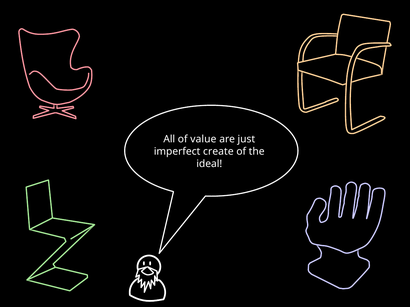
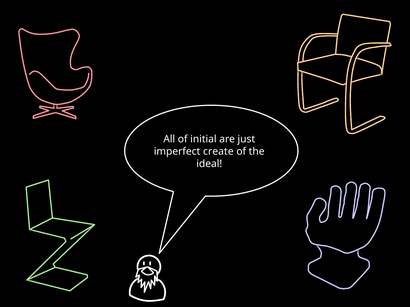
value: value -> initial
